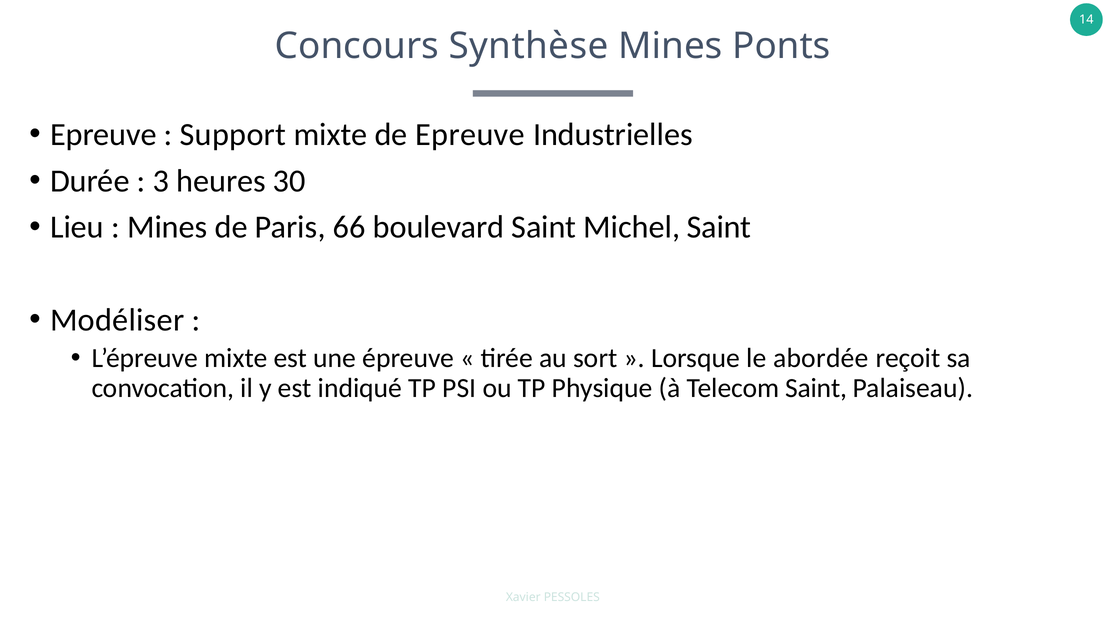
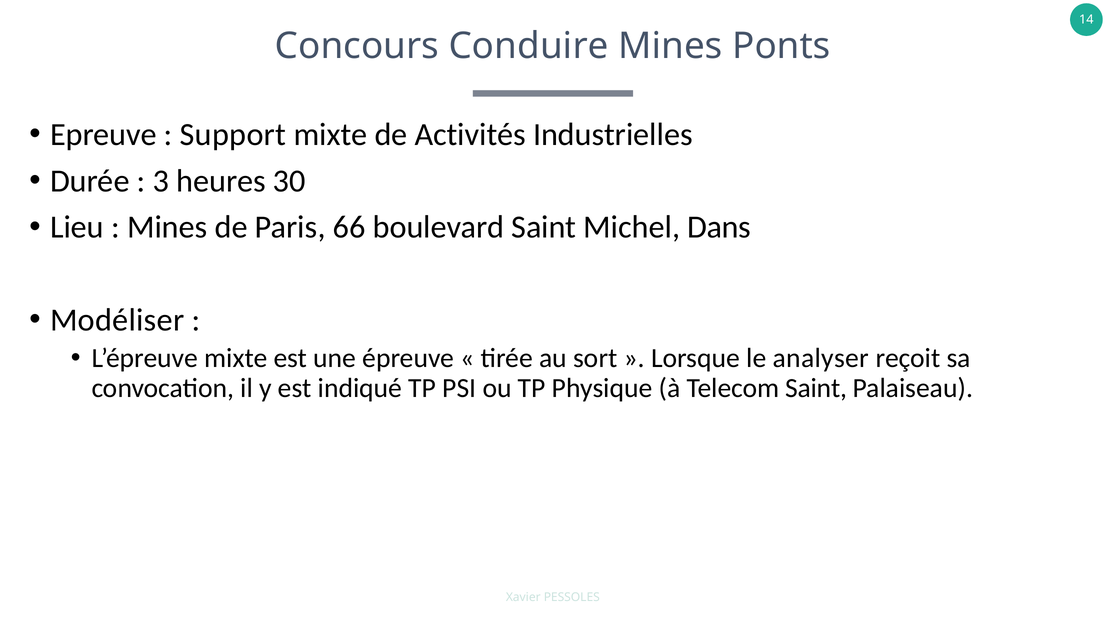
Synthèse: Synthèse -> Conduire
de Epreuve: Epreuve -> Activités
Michel Saint: Saint -> Dans
abordée: abordée -> analyser
